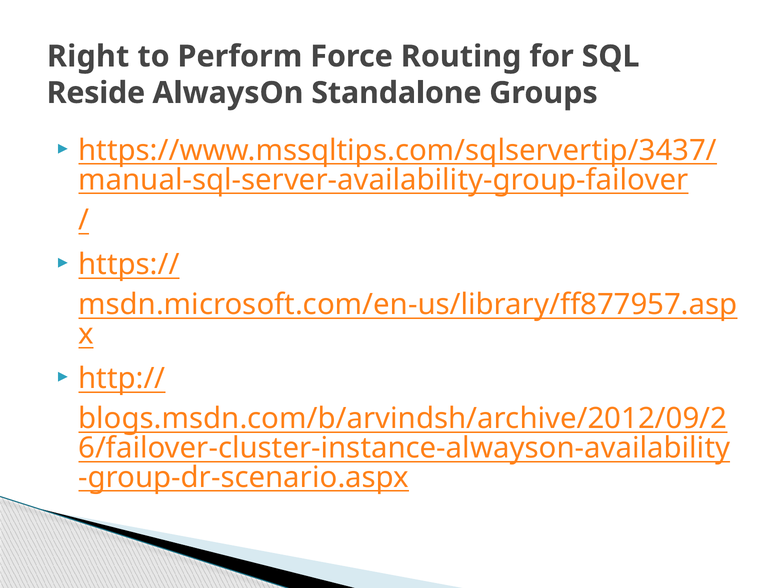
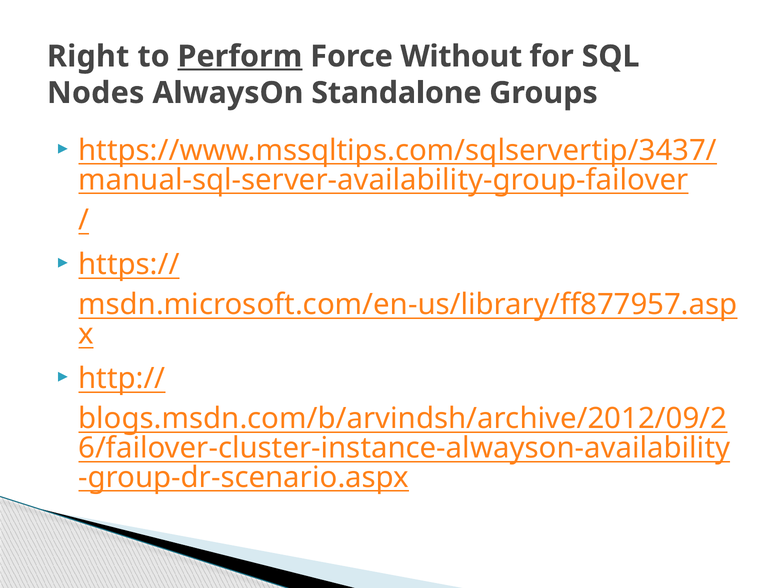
Perform underline: none -> present
Routing: Routing -> Without
Reside: Reside -> Nodes
